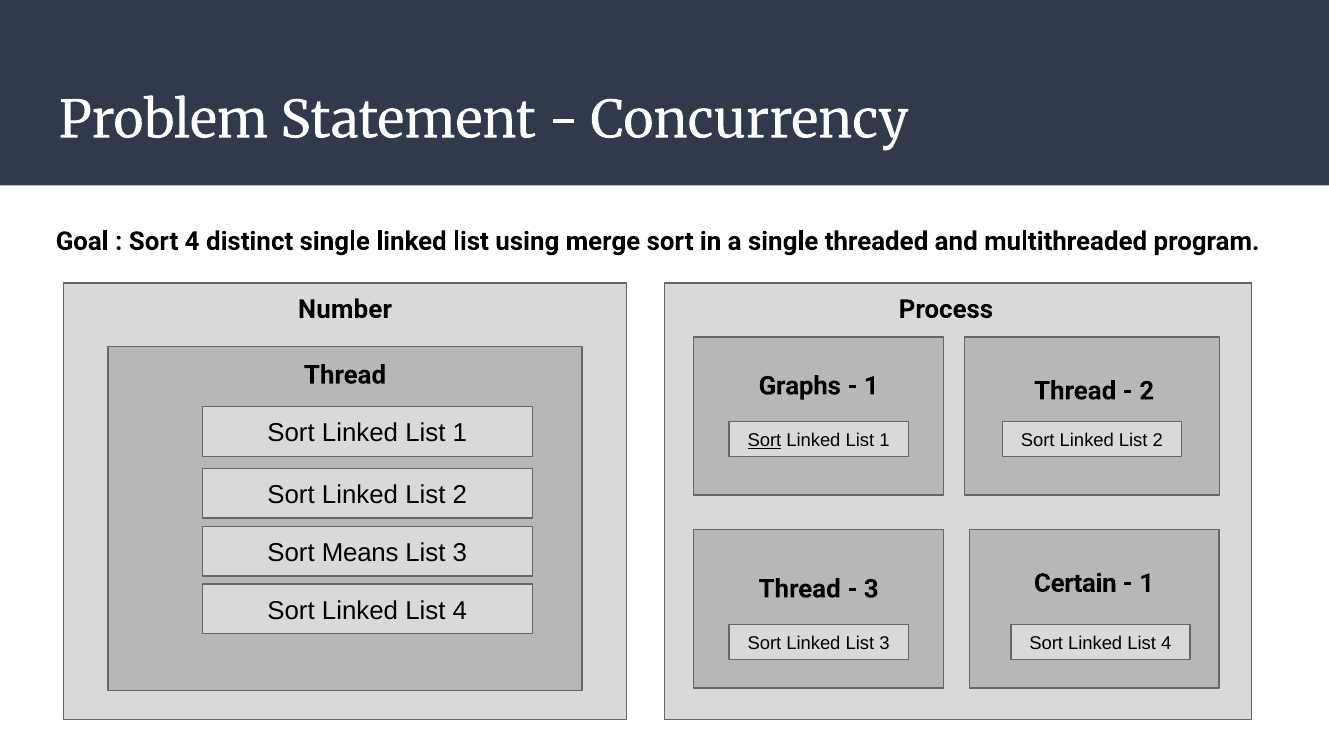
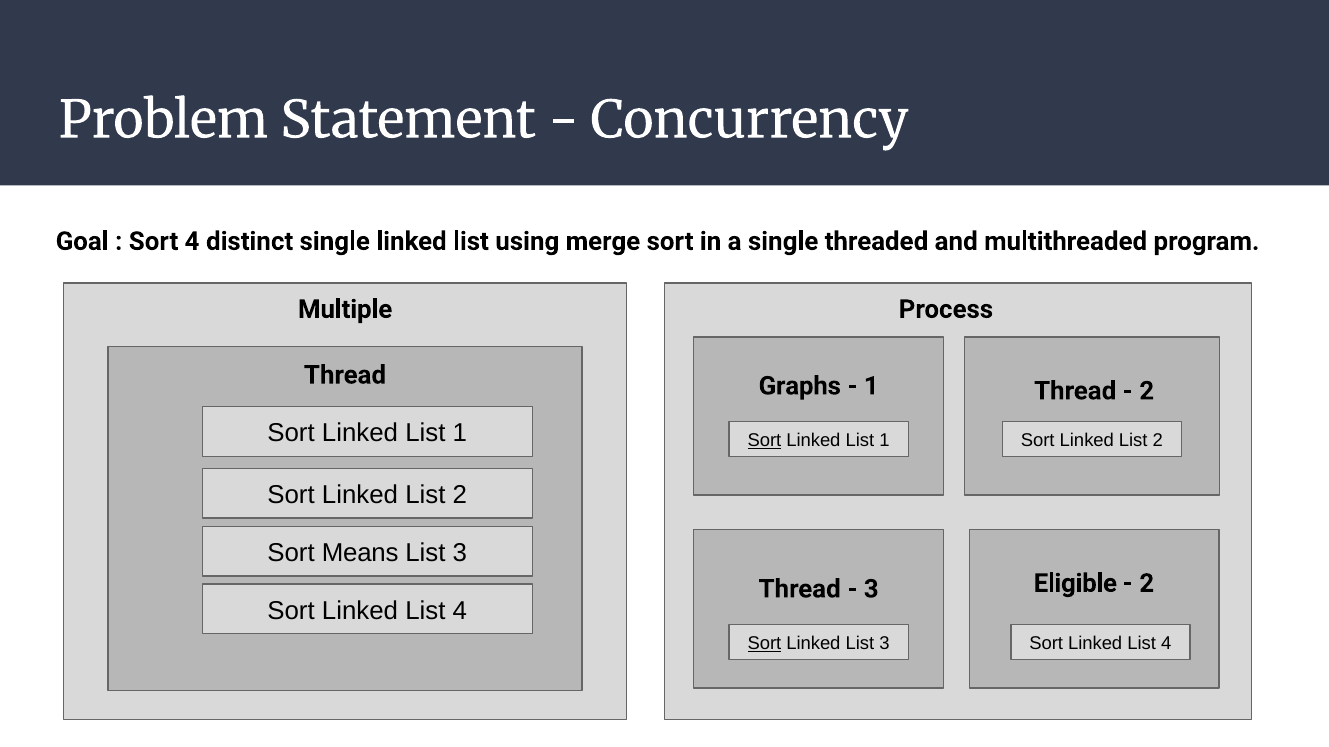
Number: Number -> Multiple
Certain: Certain -> Eligible
1 at (1147, 584): 1 -> 2
Sort at (764, 644) underline: none -> present
